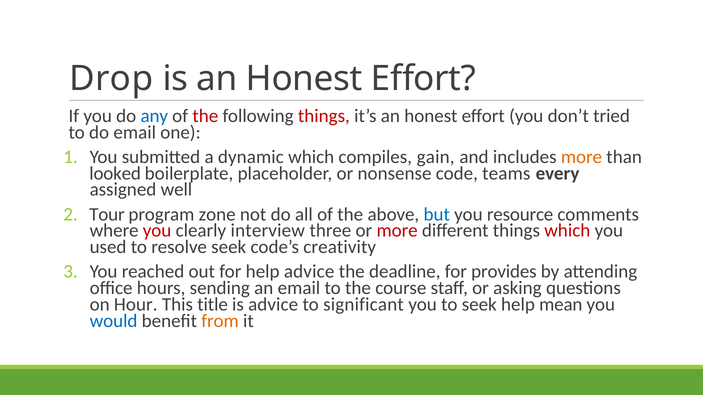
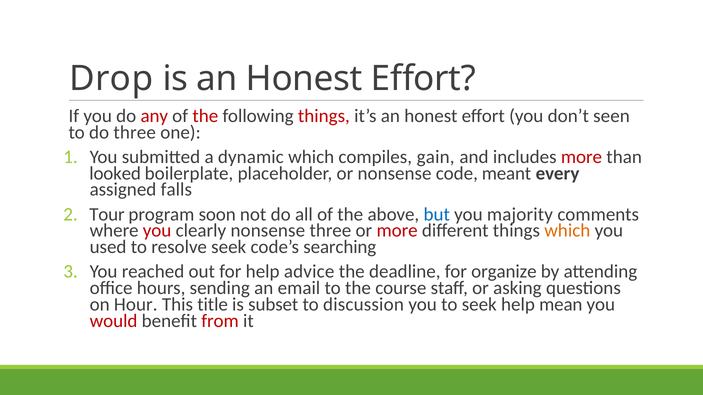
any colour: blue -> red
tried: tried -> seen
do email: email -> three
more at (581, 157) colour: orange -> red
teams: teams -> meant
well: well -> falls
zone: zone -> soon
resource: resource -> majority
clearly interview: interview -> nonsense
which at (567, 231) colour: red -> orange
creativity: creativity -> searching
provides: provides -> organize
is advice: advice -> subset
significant: significant -> discussion
would colour: blue -> red
from colour: orange -> red
